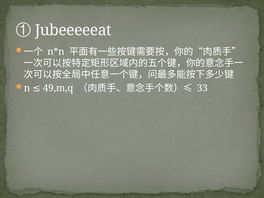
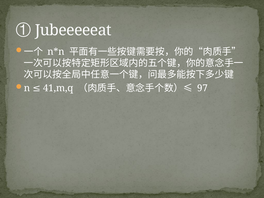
49,m,q: 49,m,q -> 41,m,q
33: 33 -> 97
